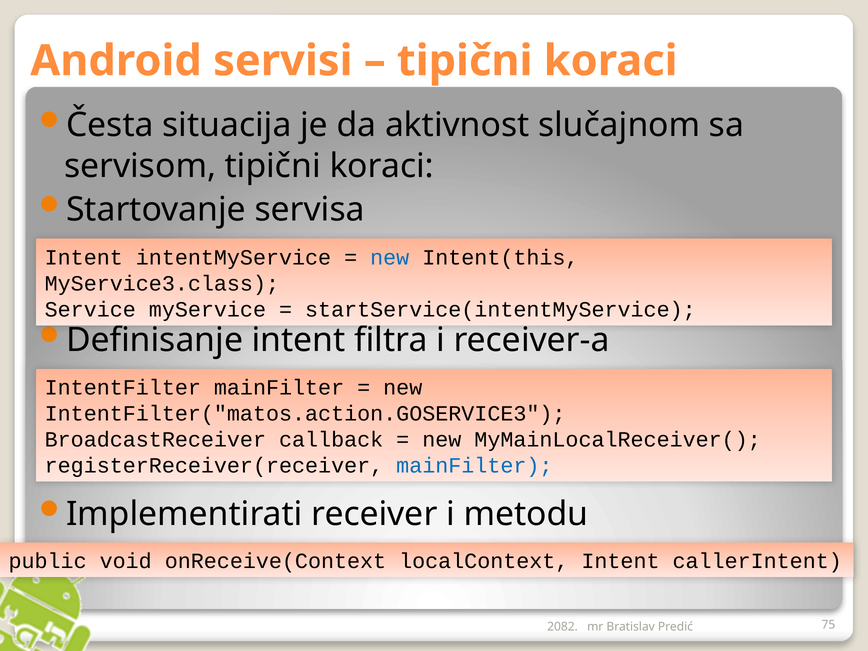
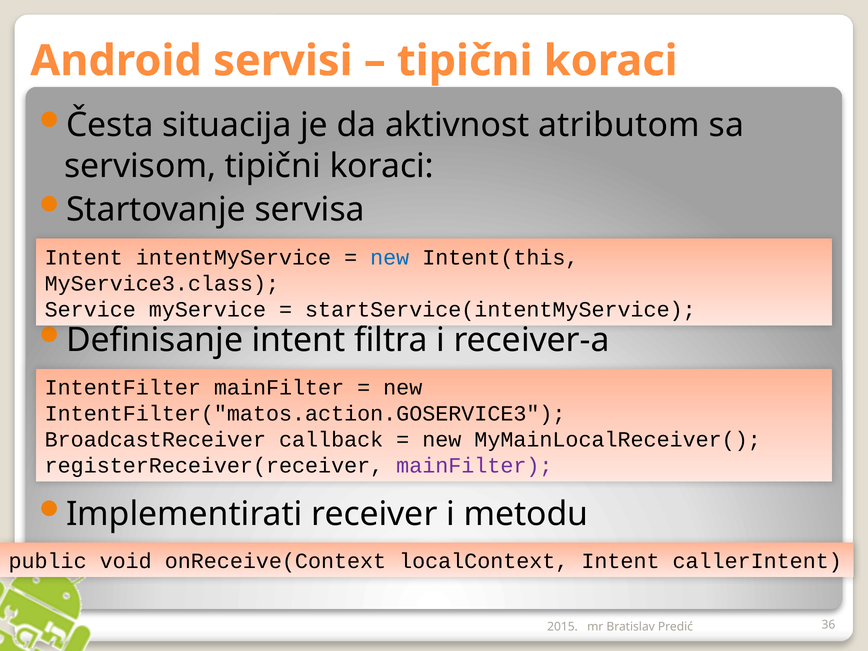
slučajnom: slučajnom -> atributom
mainFilter at (474, 466) colour: blue -> purple
2082: 2082 -> 2015
75: 75 -> 36
